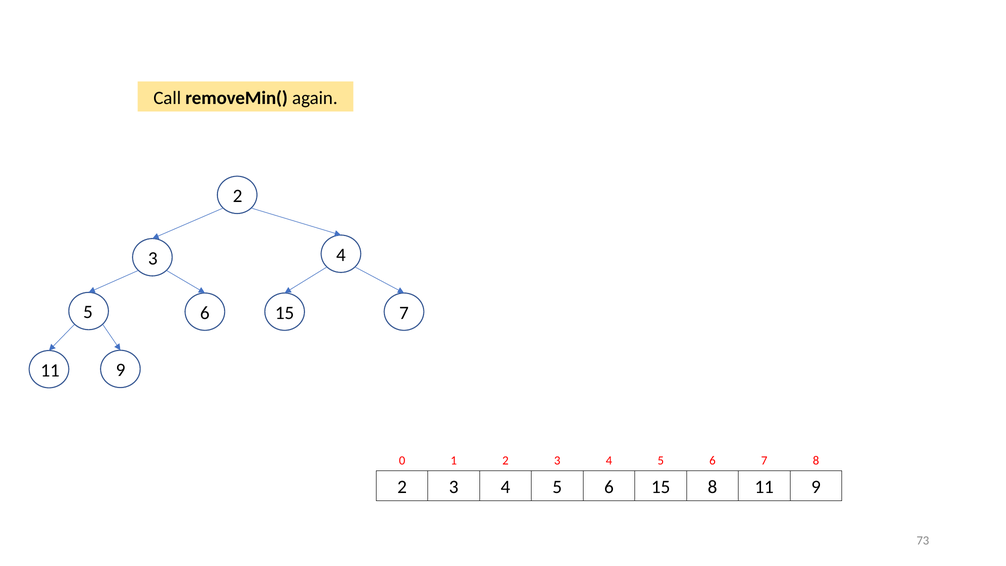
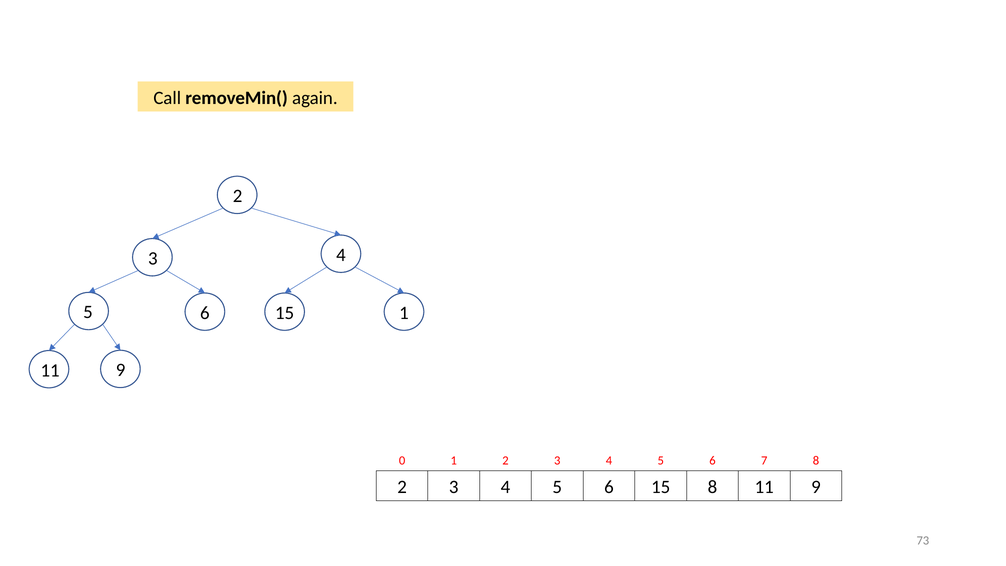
5 7: 7 -> 1
